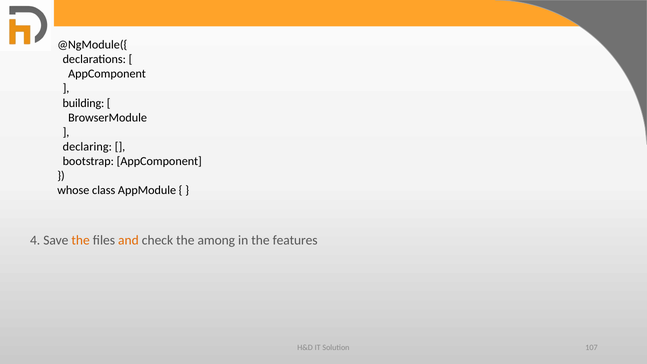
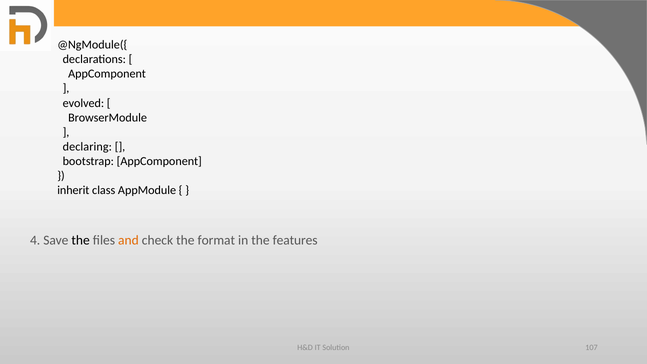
building: building -> evolved
whose: whose -> inherit
the at (81, 240) colour: orange -> black
among: among -> format
